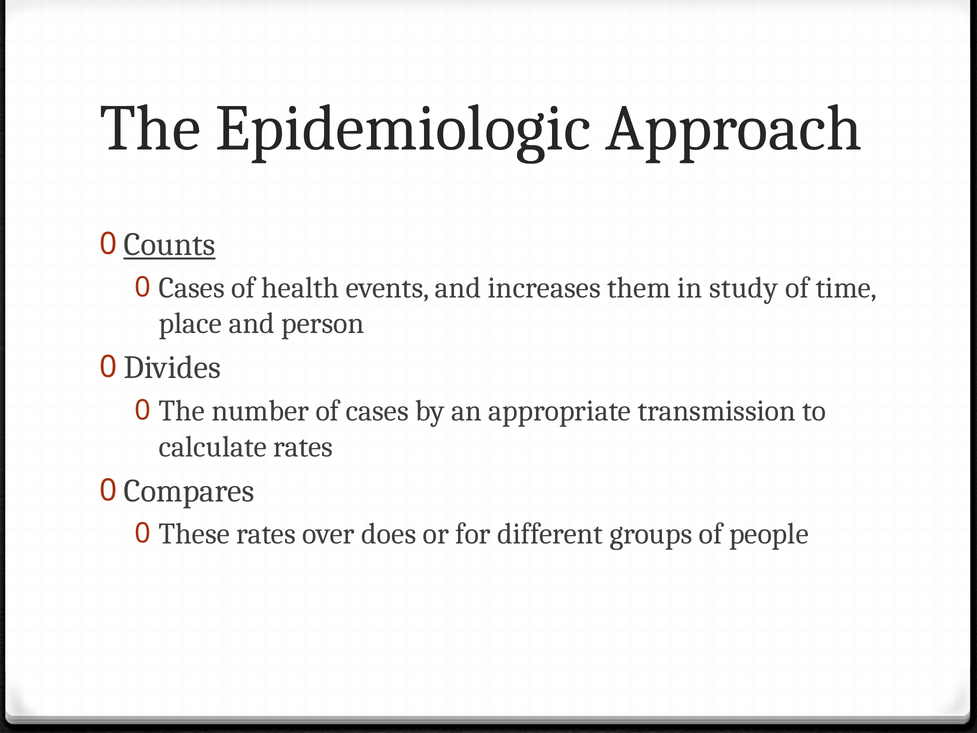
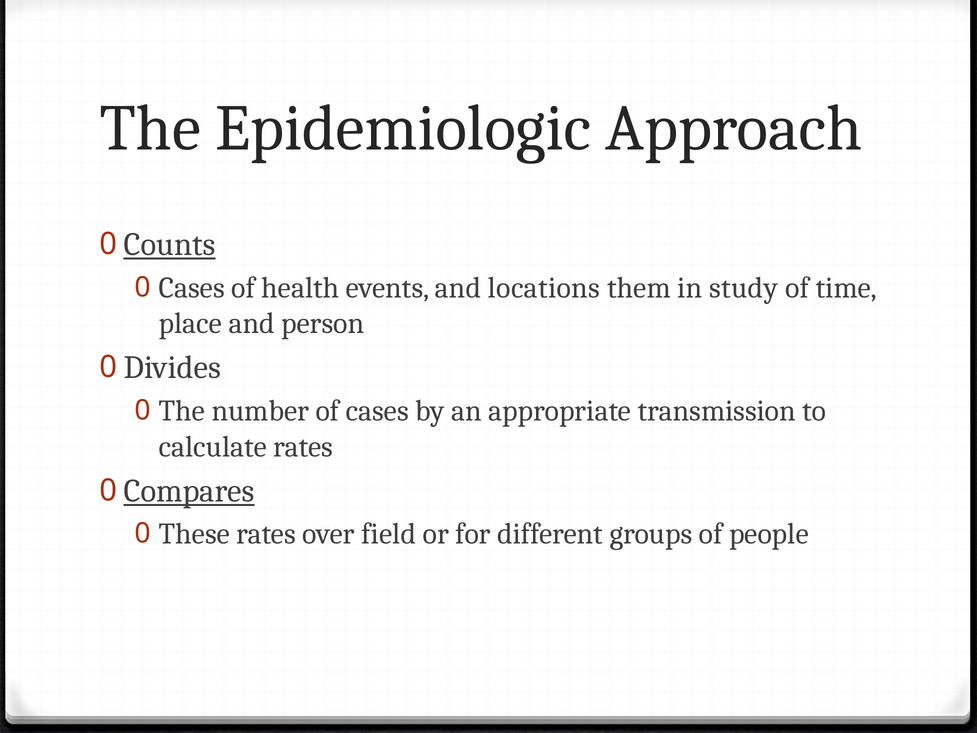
increases: increases -> locations
Compares underline: none -> present
does: does -> field
